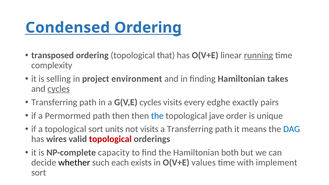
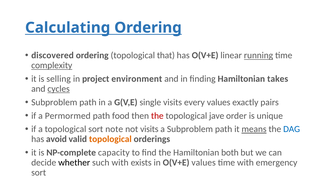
Condensed: Condensed -> Calculating
transposed: transposed -> discovered
complexity underline: none -> present
Transferring at (54, 102): Transferring -> Subproblem
G(V,E cycles: cycles -> single
every edghe: edghe -> values
path then: then -> food
the at (157, 116) colour: blue -> red
units: units -> note
a Transferring: Transferring -> Subproblem
means underline: none -> present
wires: wires -> avoid
topological at (110, 139) colour: red -> orange
such each: each -> with
implement: implement -> emergency
